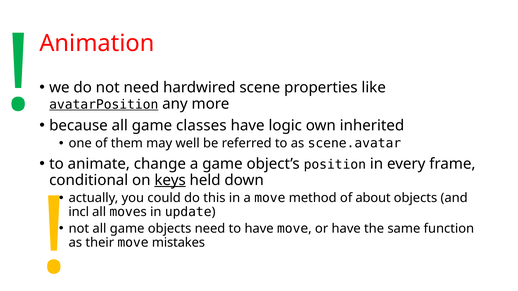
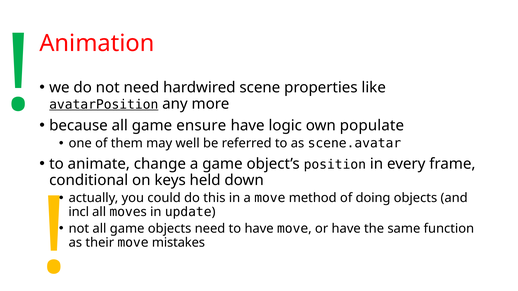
classes: classes -> ensure
inherited: inherited -> populate
keys underline: present -> none
about: about -> doing
